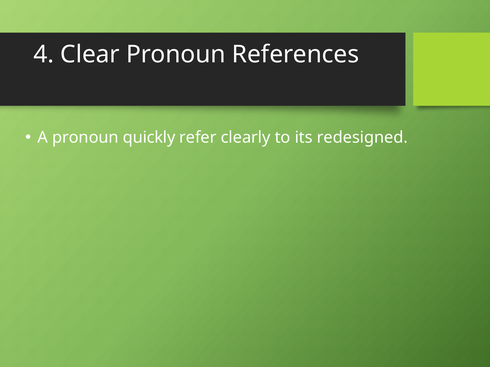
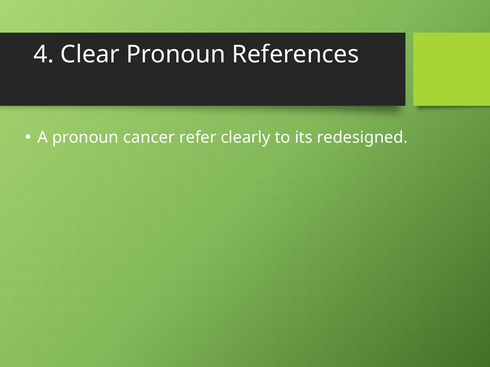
quickly: quickly -> cancer
